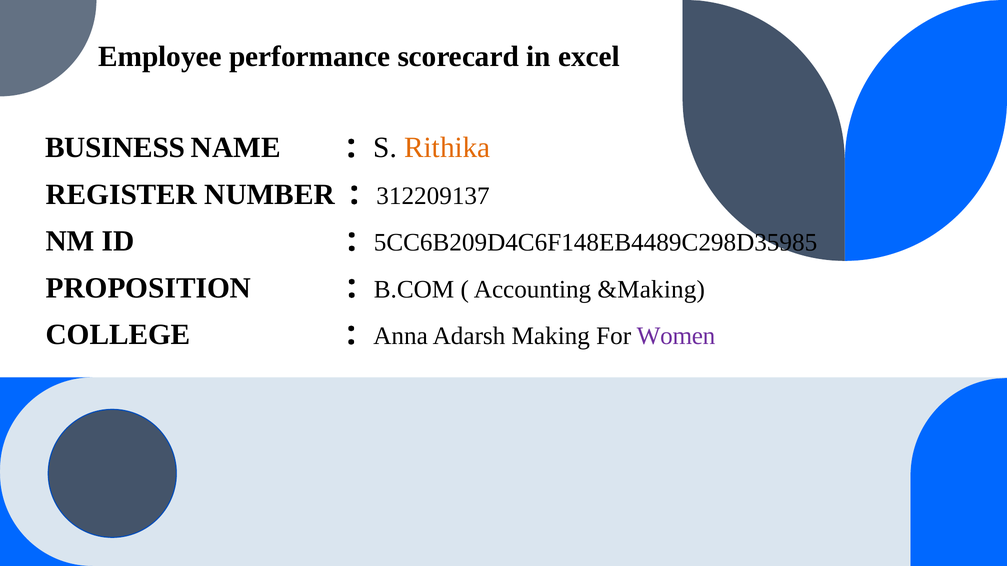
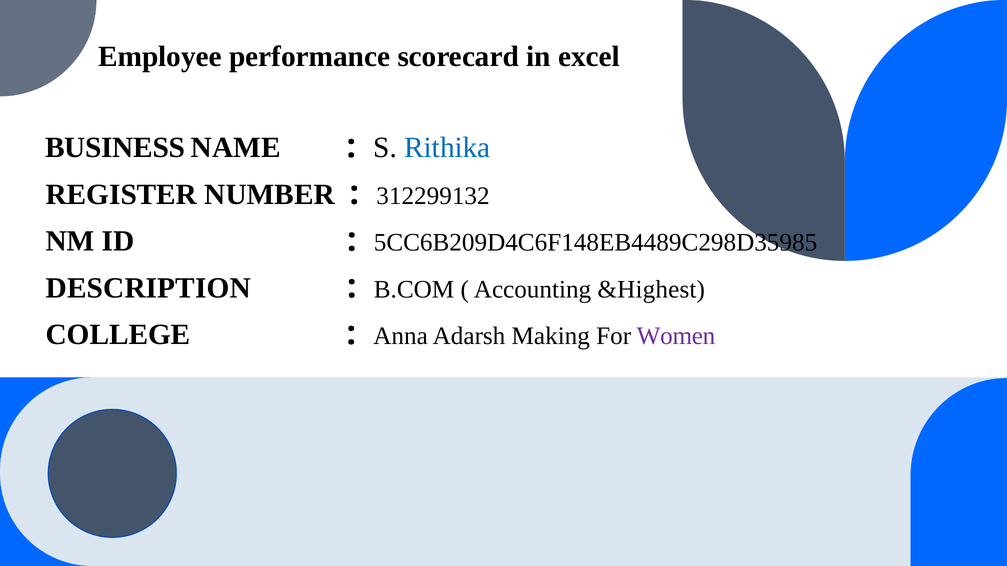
Rithika colour: orange -> blue
312209137: 312209137 -> 312299132
PROPOSITION: PROPOSITION -> DESCRIPTION
&Making: &Making -> &Highest
